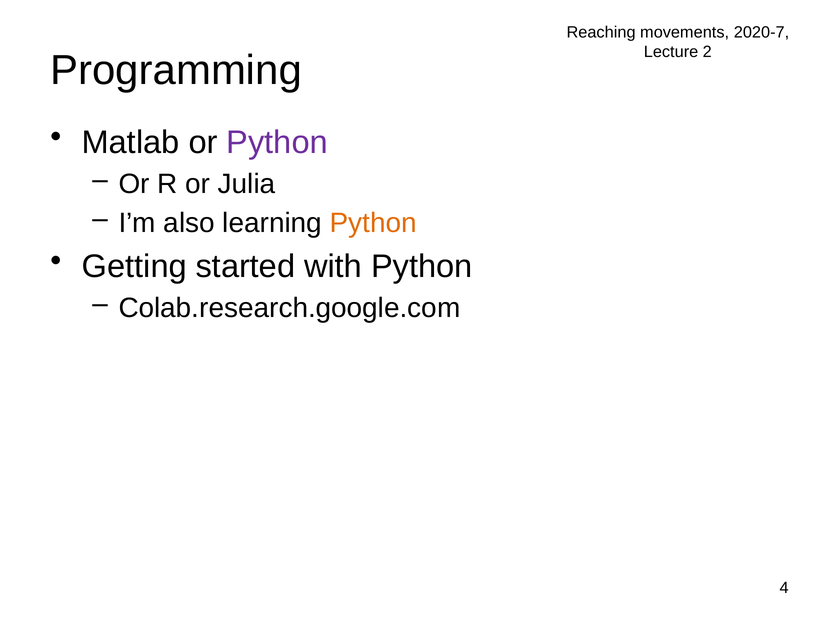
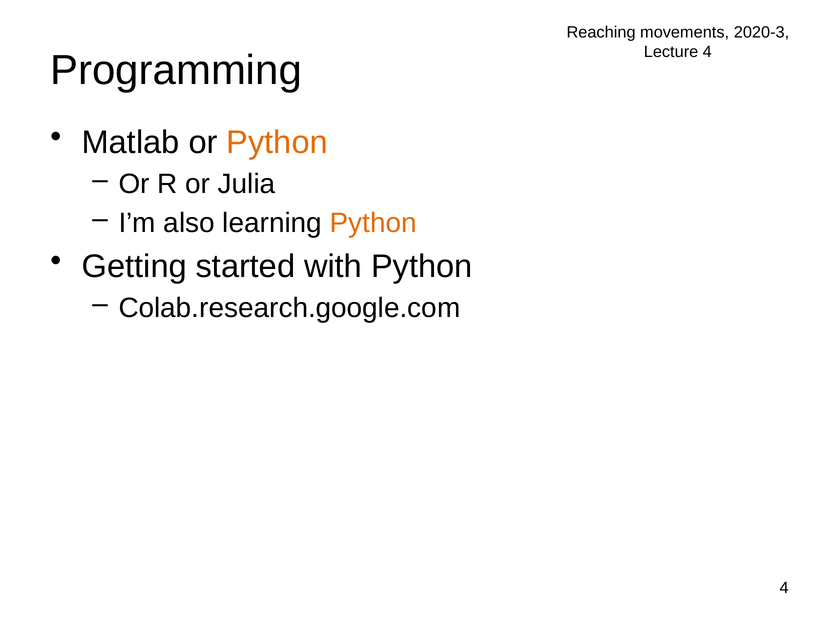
2020-7: 2020-7 -> 2020-3
Lecture 2: 2 -> 4
Python at (277, 142) colour: purple -> orange
